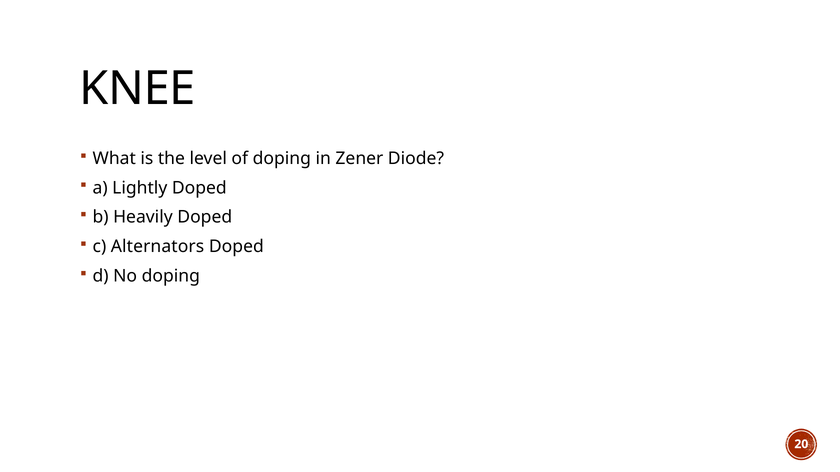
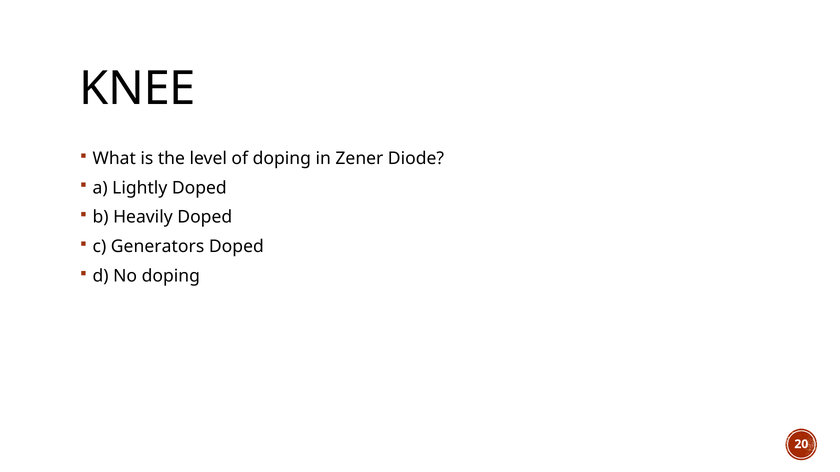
Alternators: Alternators -> Generators
